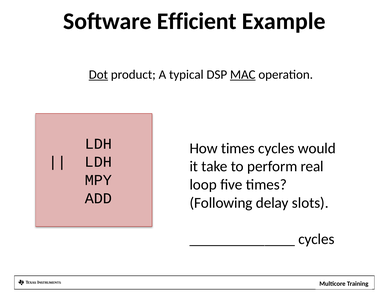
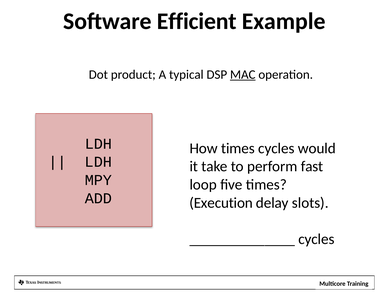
Dot underline: present -> none
real: real -> fast
Following: Following -> Execution
